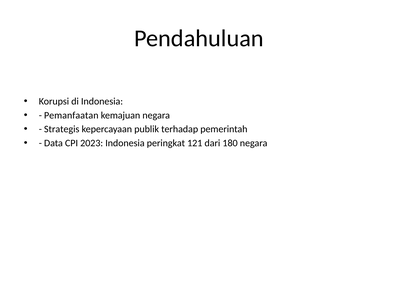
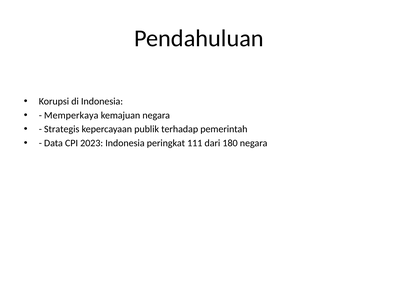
Pemanfaatan: Pemanfaatan -> Memperkaya
121: 121 -> 111
